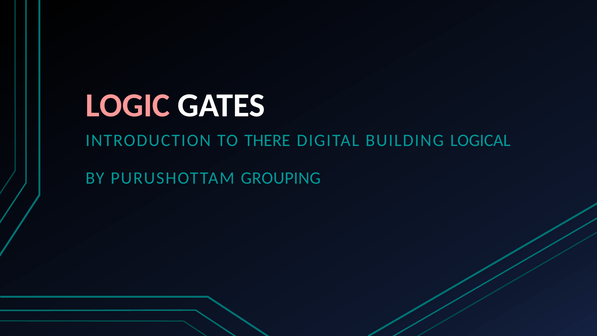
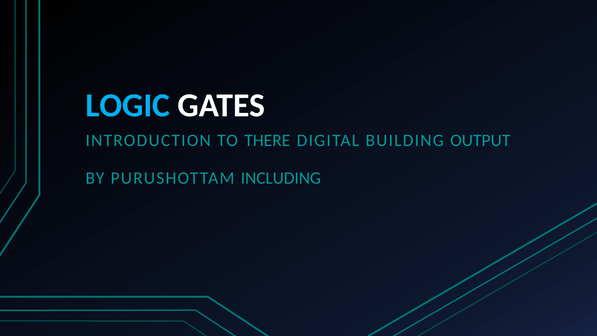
LOGIC colour: pink -> light blue
LOGICAL: LOGICAL -> OUTPUT
GROUPING: GROUPING -> INCLUDING
